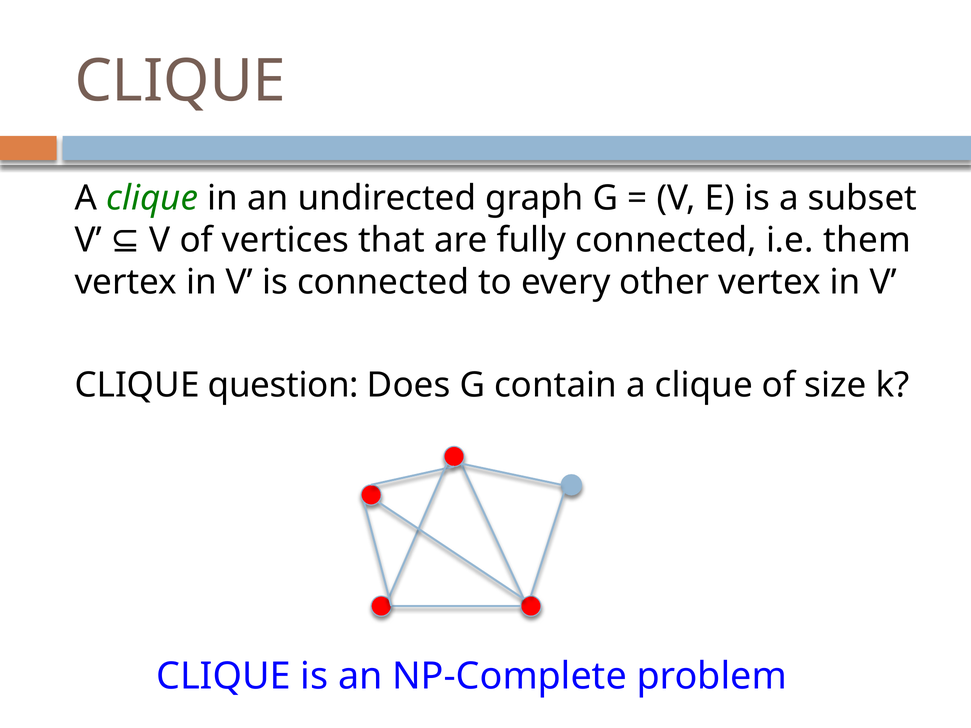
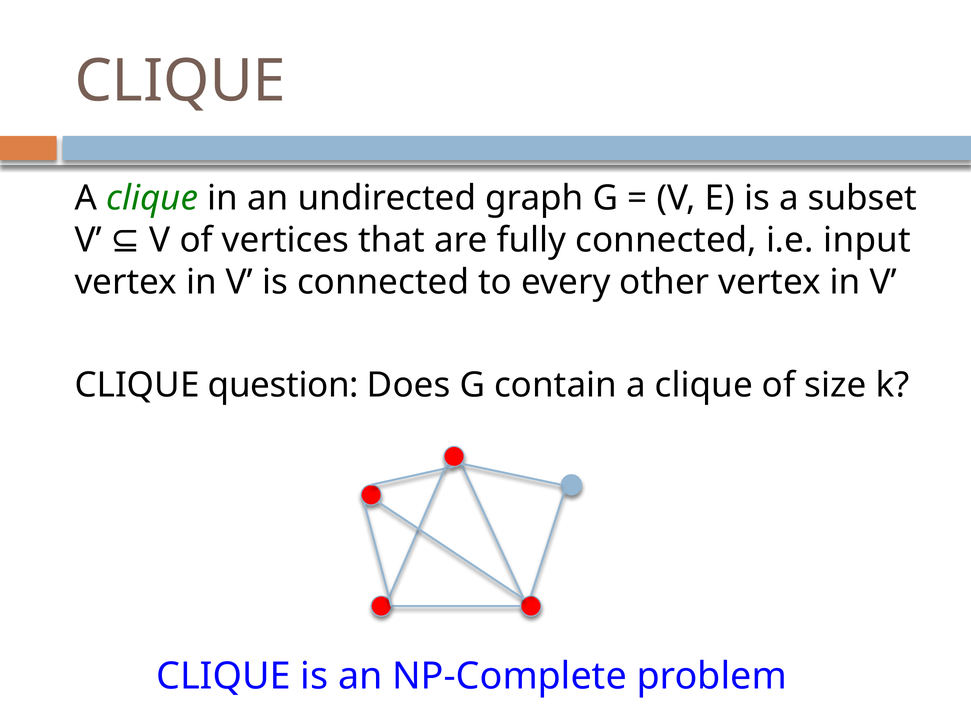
them: them -> input
